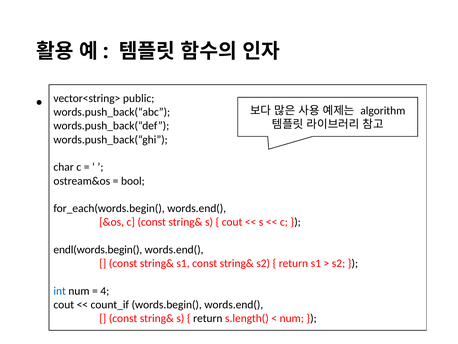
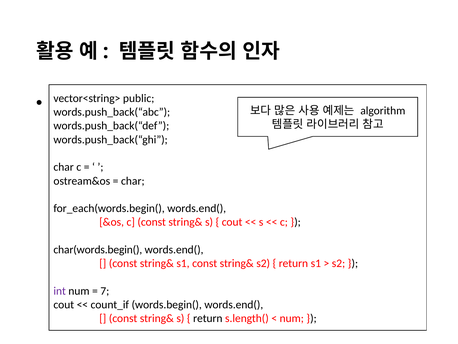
bool at (133, 181): bool -> char
endl(words.begin(: endl(words.begin( -> char(words.begin(
int colour: blue -> purple
4: 4 -> 7
